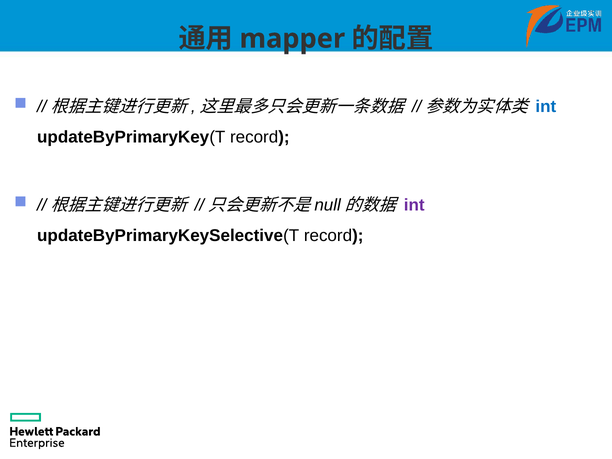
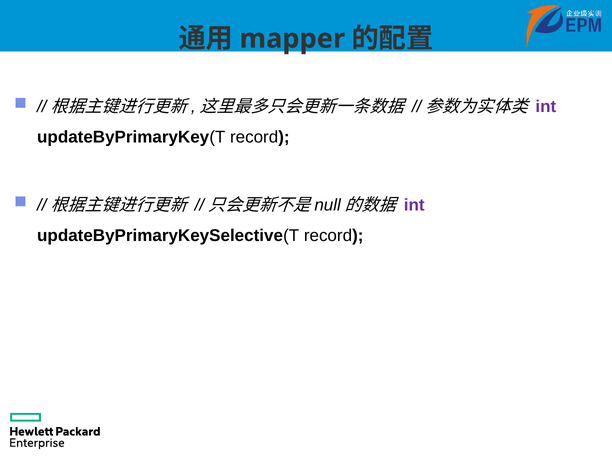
int at (546, 106) colour: blue -> purple
